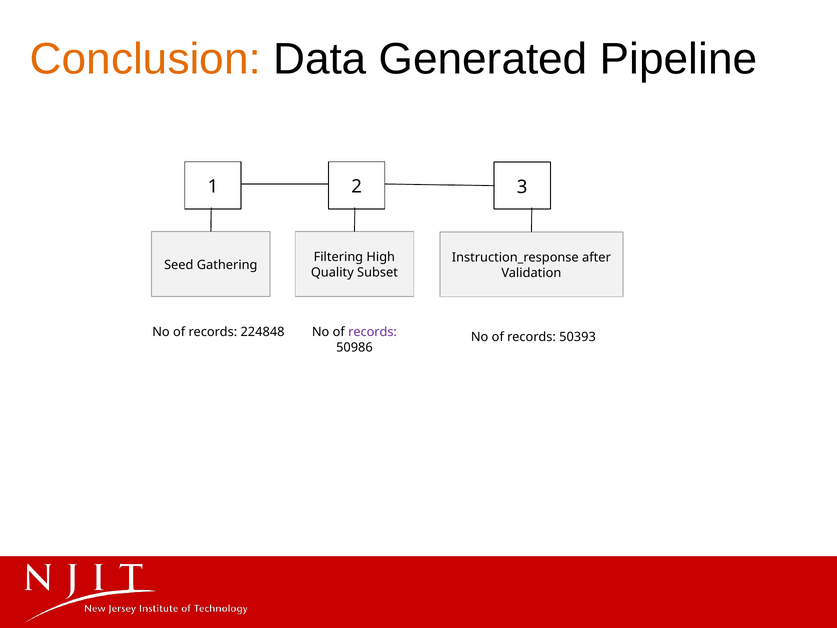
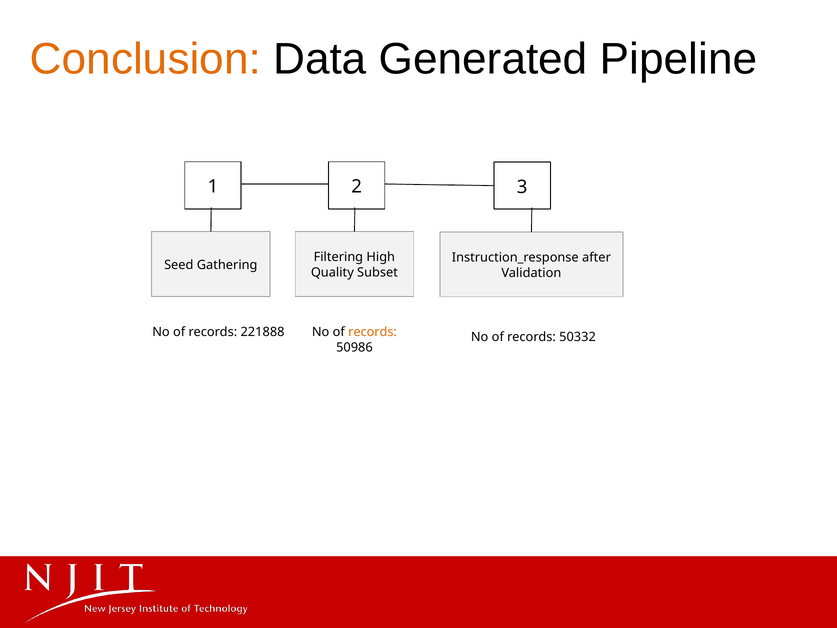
224848: 224848 -> 221888
records at (373, 332) colour: purple -> orange
50393: 50393 -> 50332
